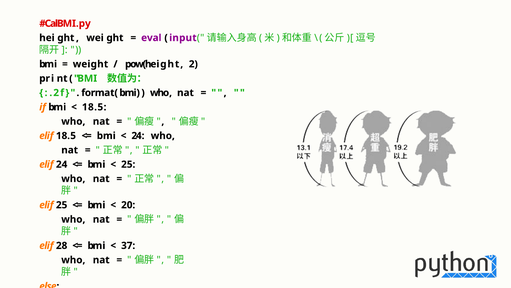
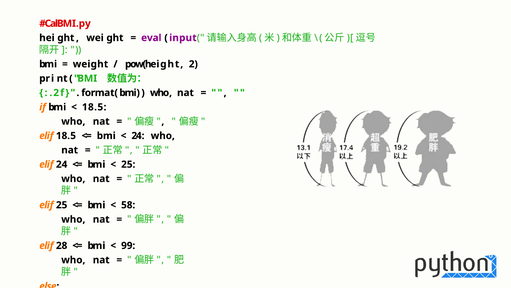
20: 20 -> 58
37: 37 -> 99
